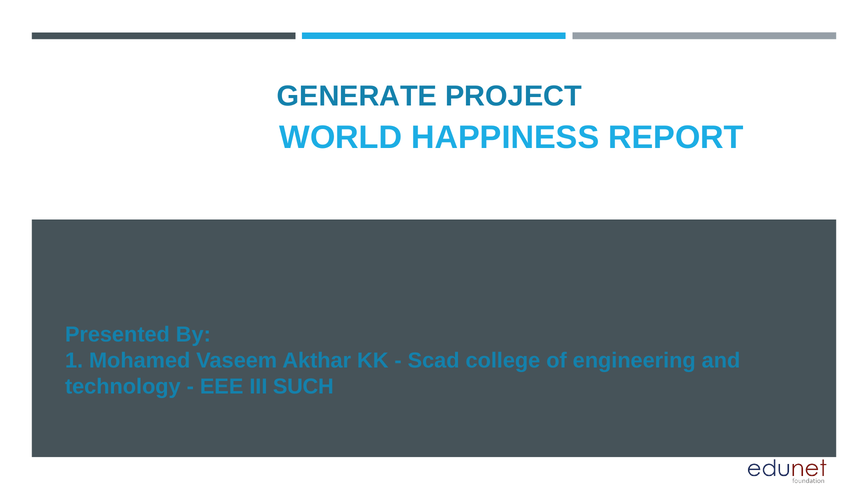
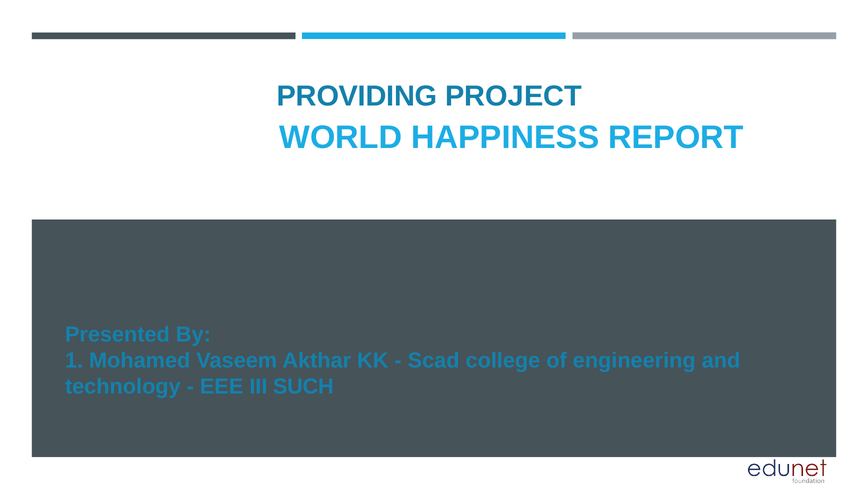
GENERATE: GENERATE -> PROVIDING
